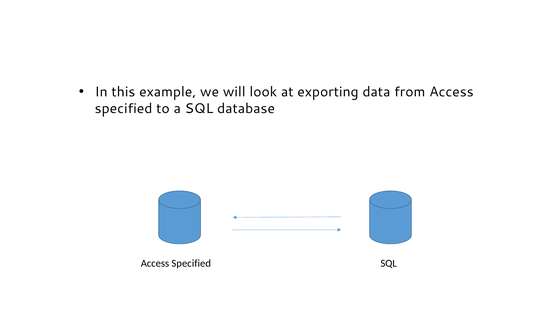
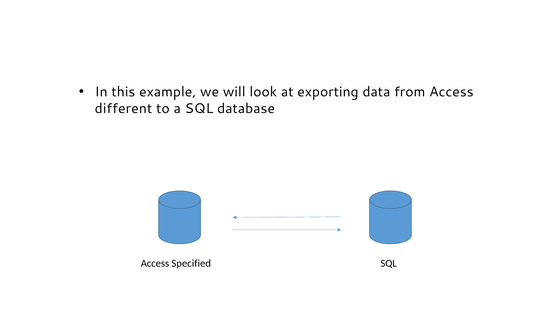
specified at (124, 109): specified -> different
